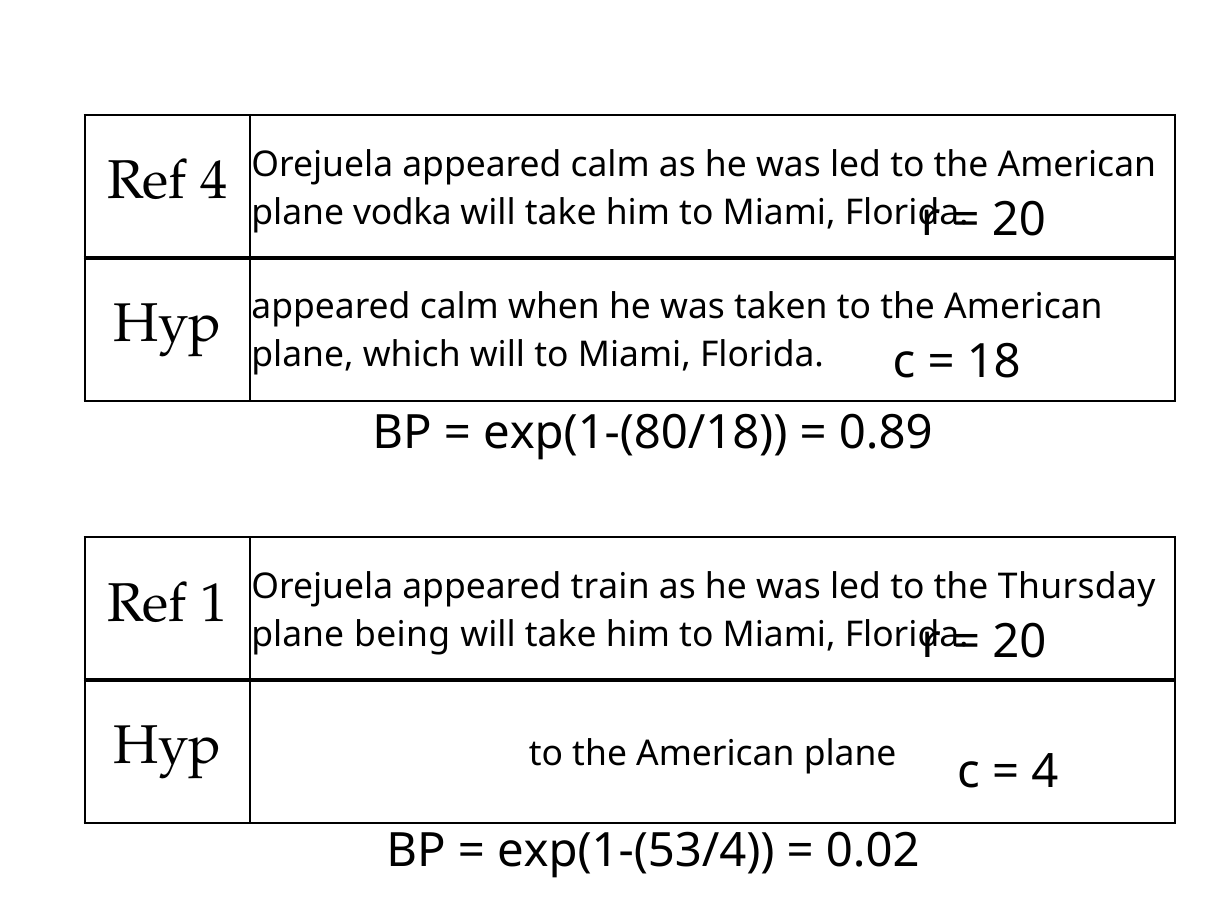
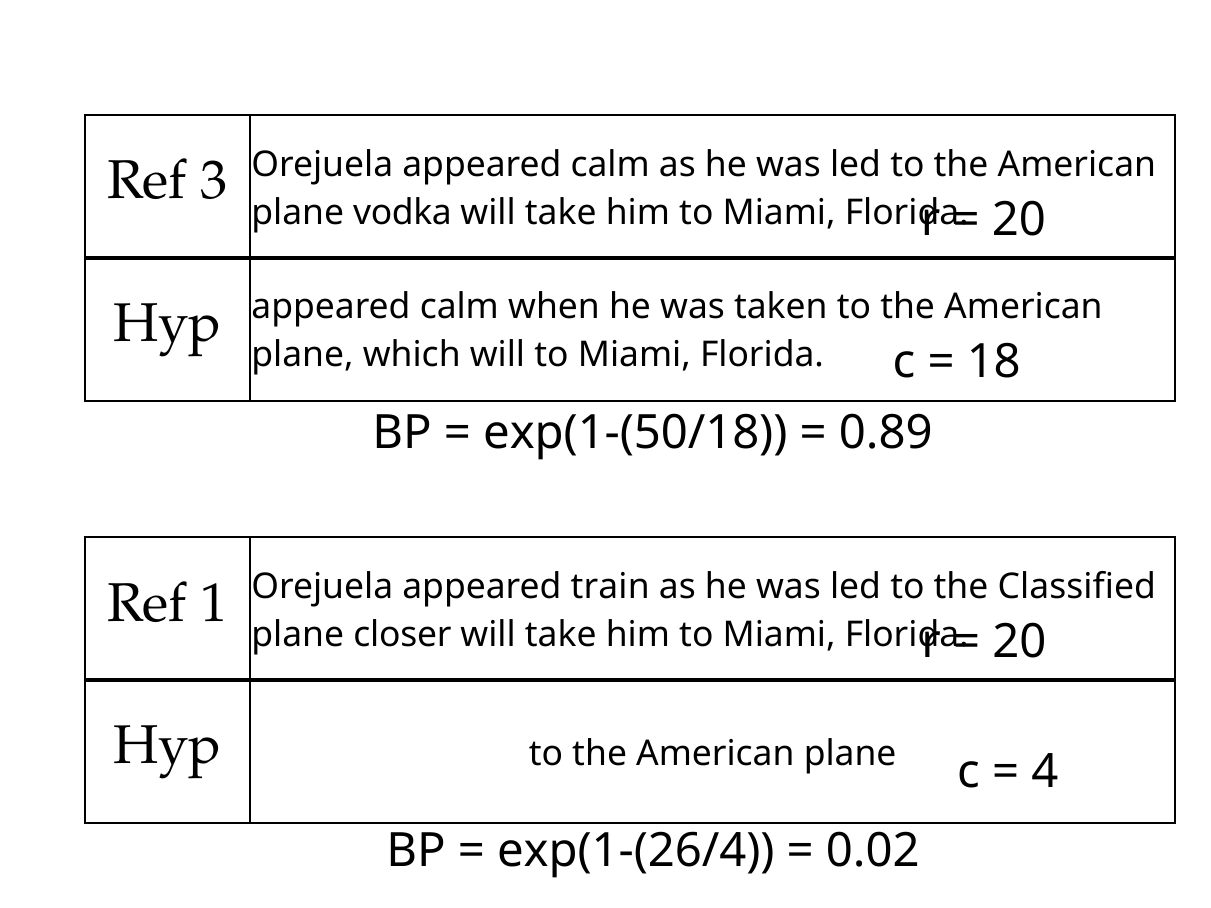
Ref 4: 4 -> 3
exp(1-(80/18: exp(1-(80/18 -> exp(1-(50/18
Thursday: Thursday -> Classified
being: being -> closer
exp(1-(53/4: exp(1-(53/4 -> exp(1-(26/4
